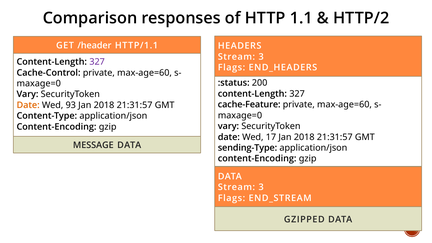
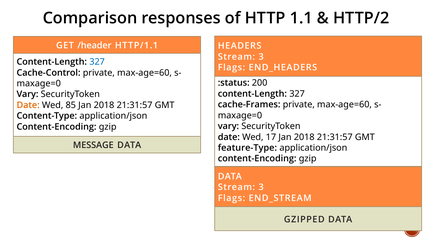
327 at (97, 62) colour: purple -> blue
cache-Feature: cache-Feature -> cache-Frames
93: 93 -> 85
sending-Type: sending-Type -> feature-Type
